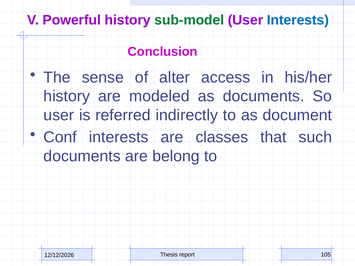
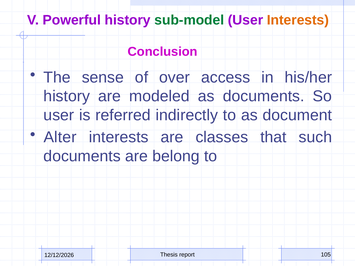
Interests at (298, 20) colour: blue -> orange
alter: alter -> over
Conf: Conf -> Alter
